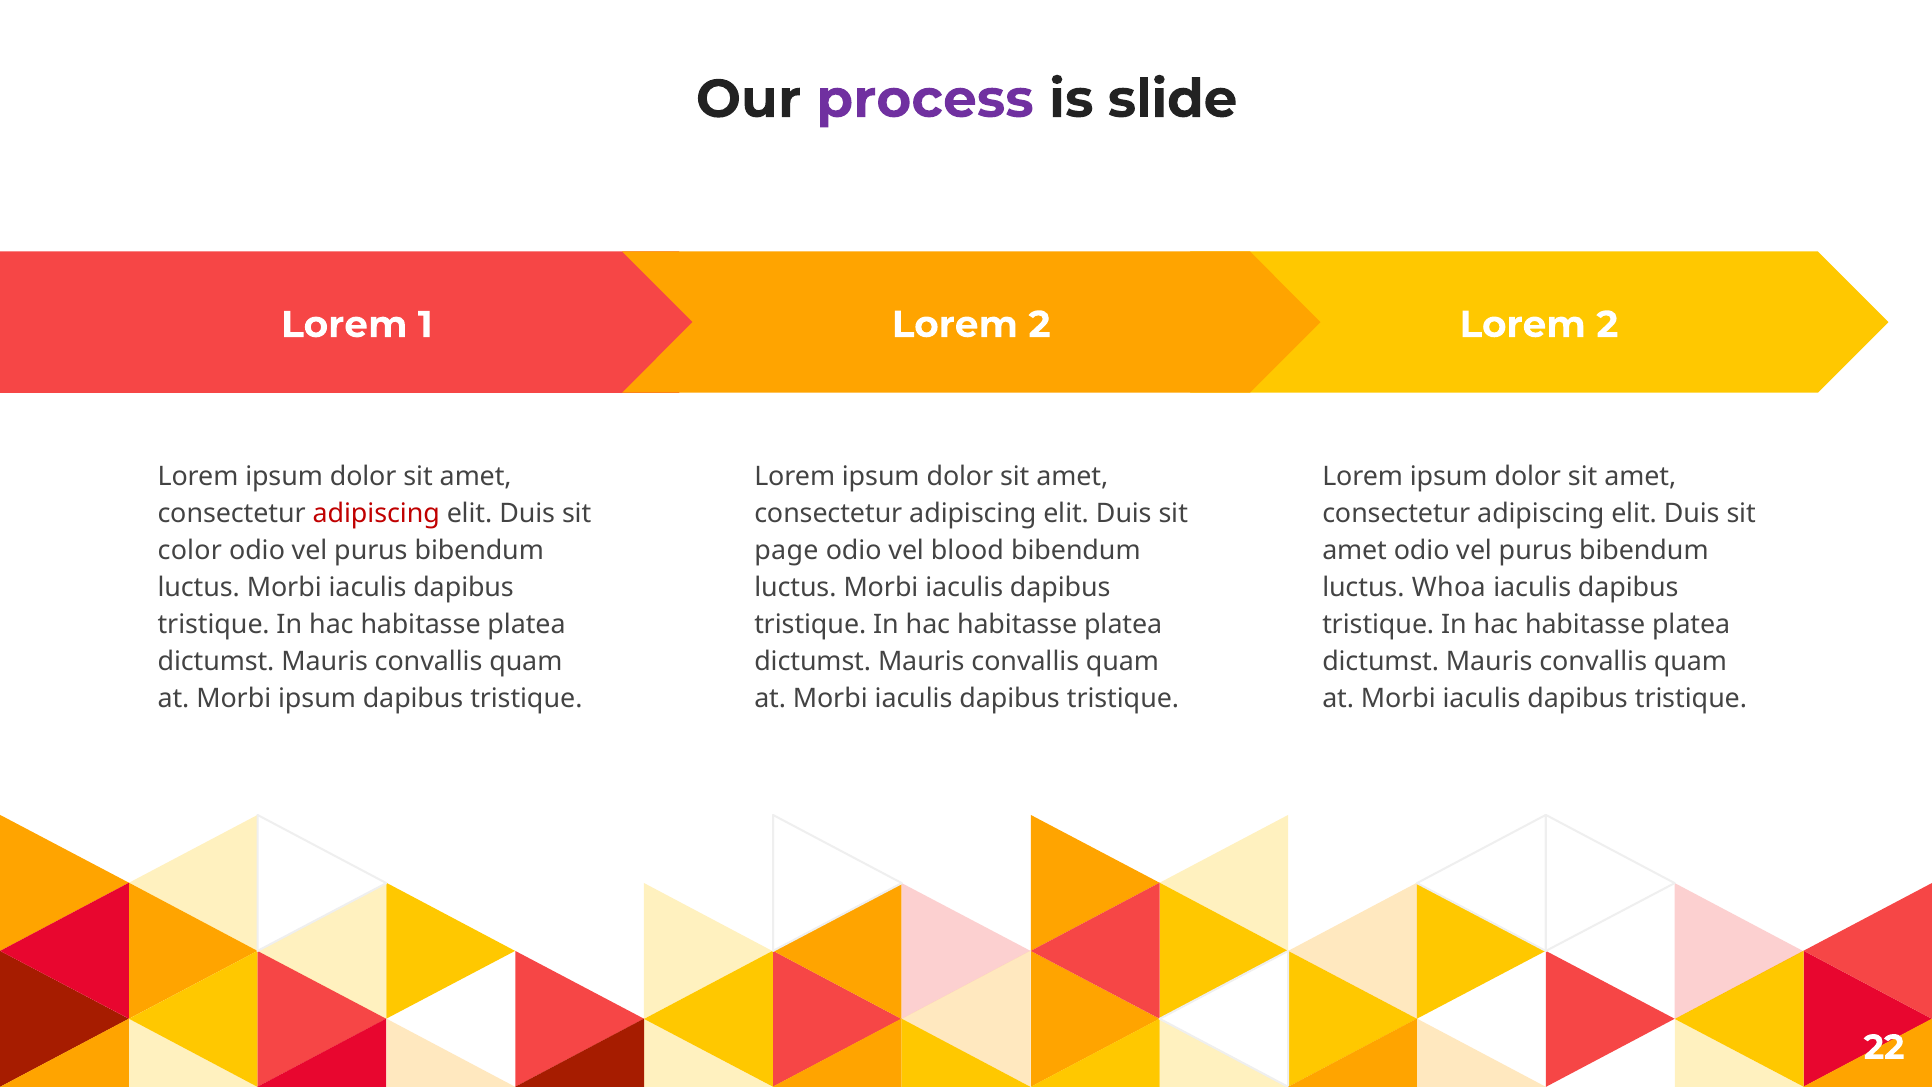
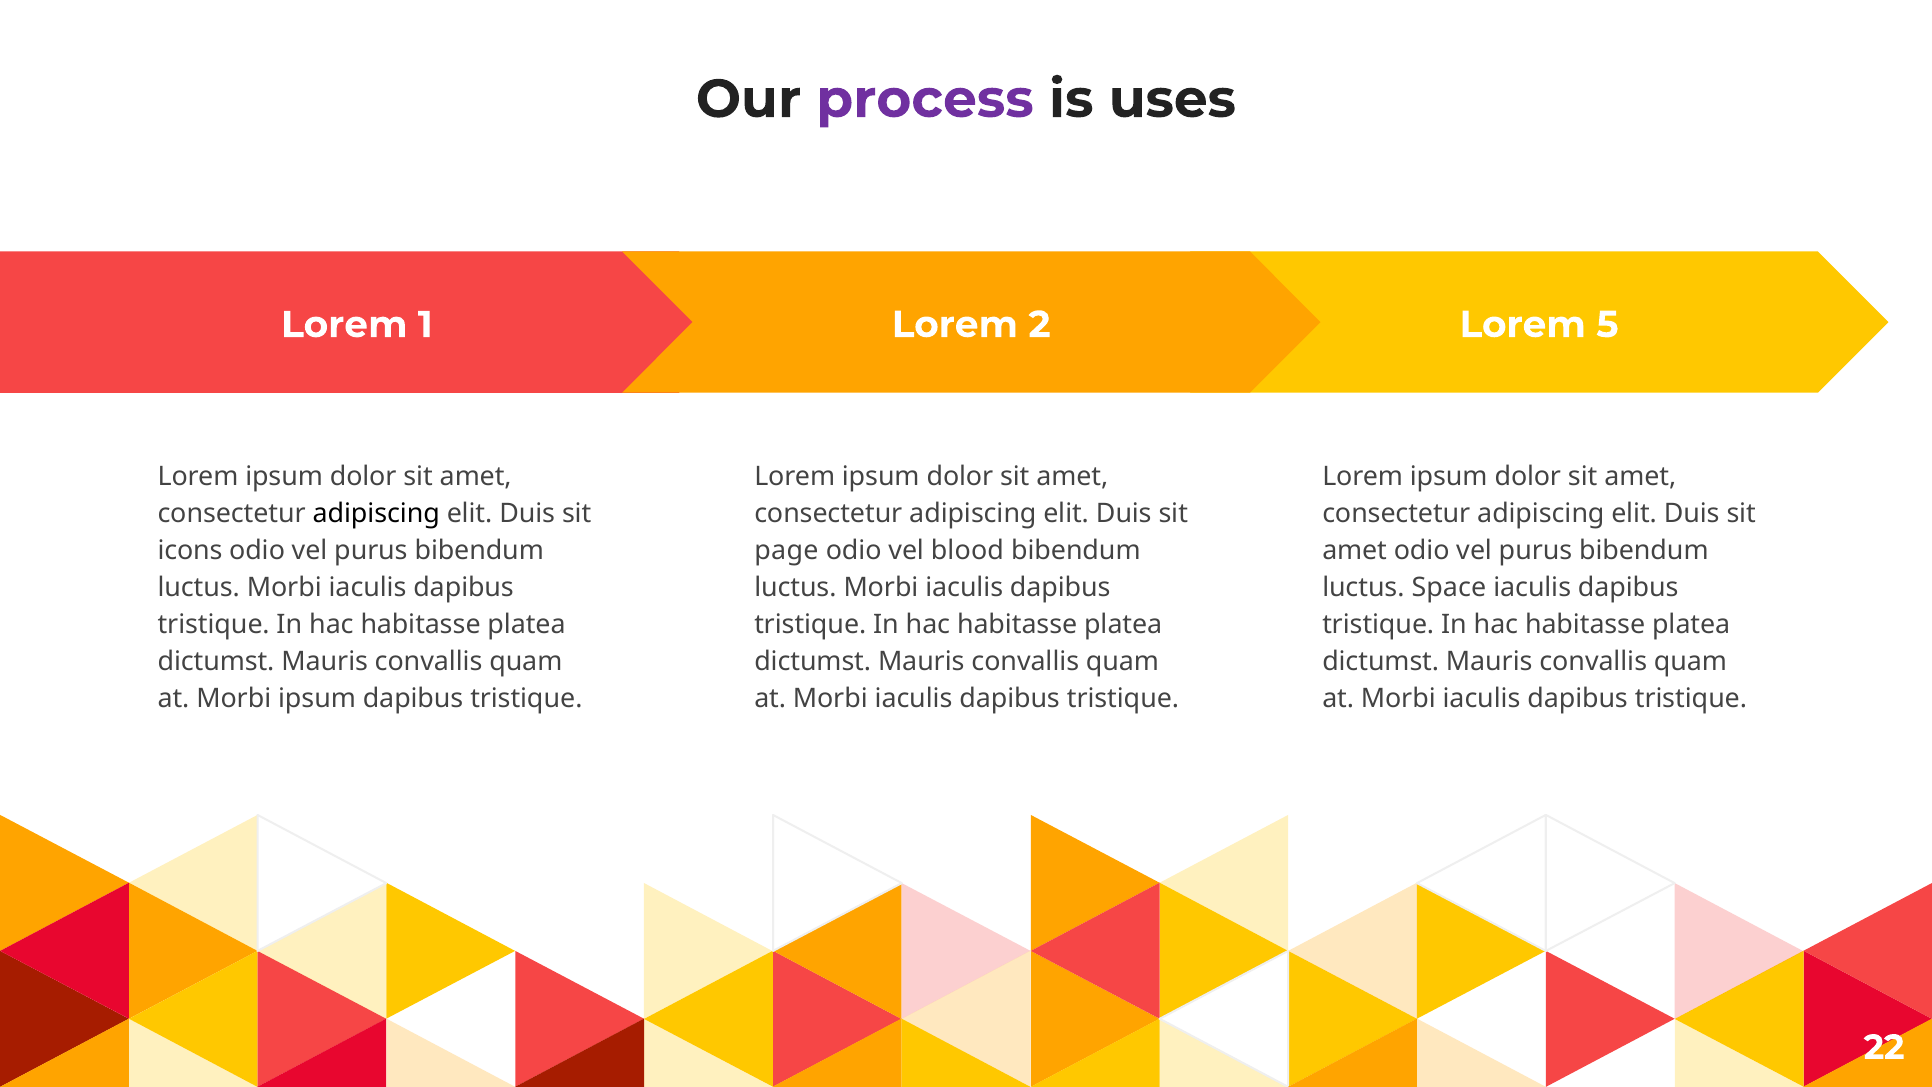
slide: slide -> uses
2 at (1607, 325): 2 -> 5
adipiscing at (376, 514) colour: red -> black
color: color -> icons
Whoa: Whoa -> Space
